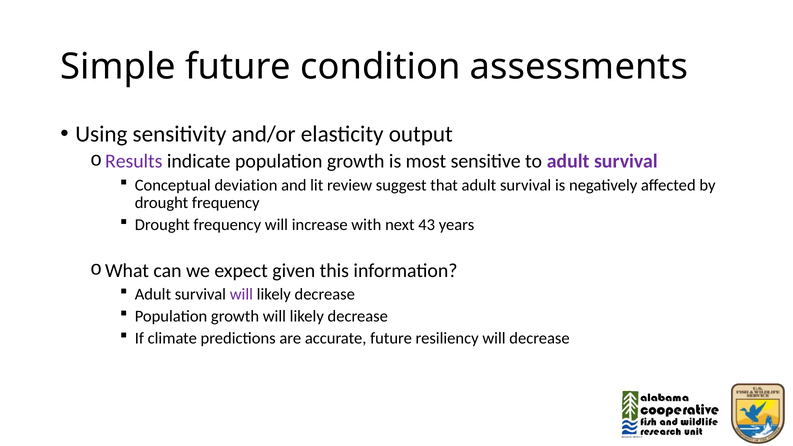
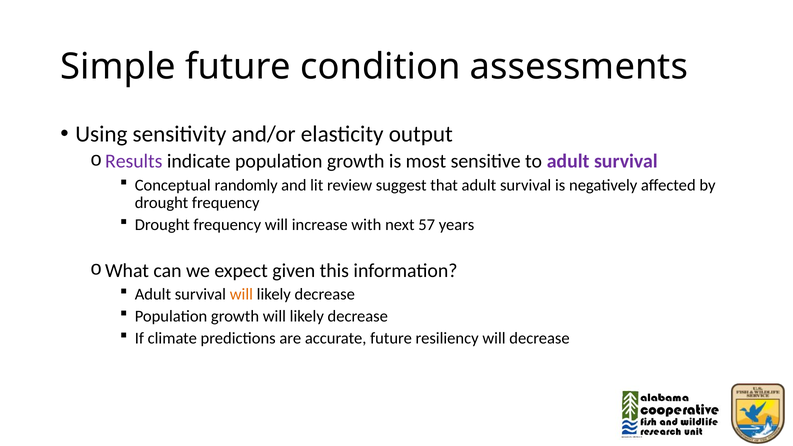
deviation: deviation -> randomly
43: 43 -> 57
will at (241, 294) colour: purple -> orange
